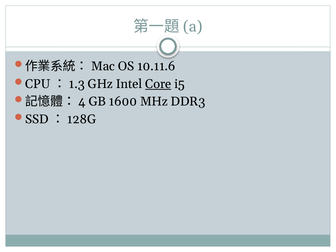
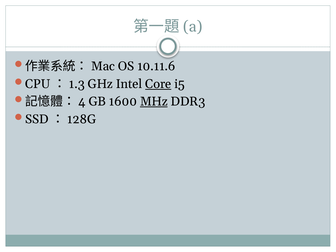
MHz underline: none -> present
